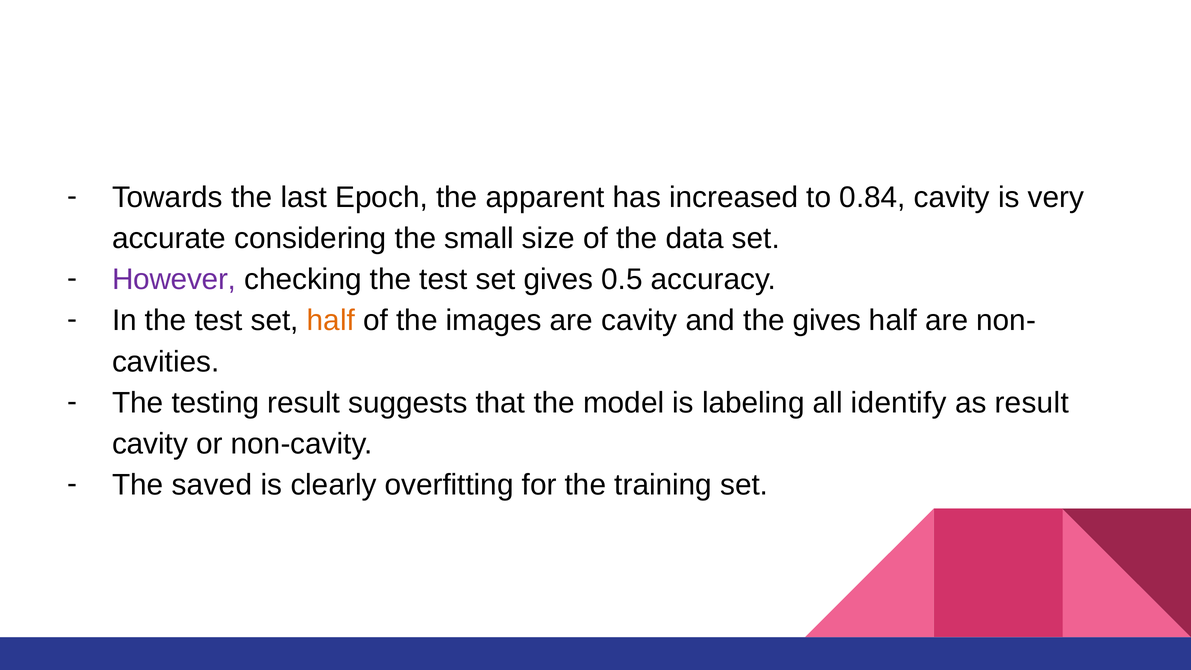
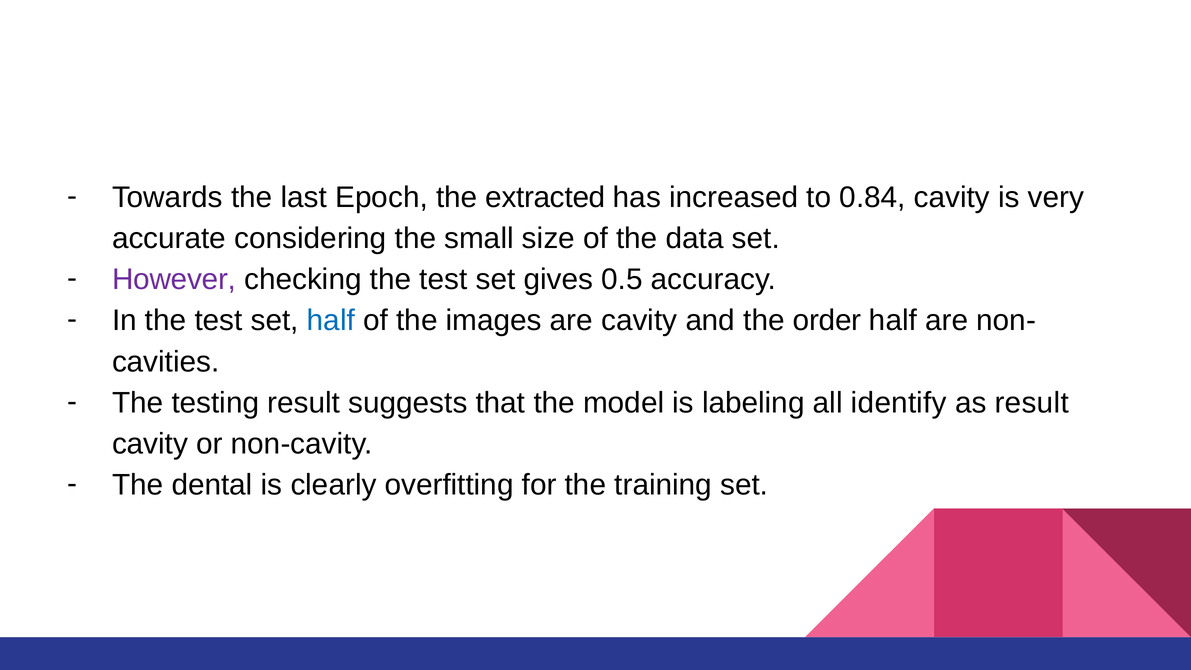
apparent: apparent -> extracted
half at (331, 321) colour: orange -> blue
the gives: gives -> order
saved: saved -> dental
